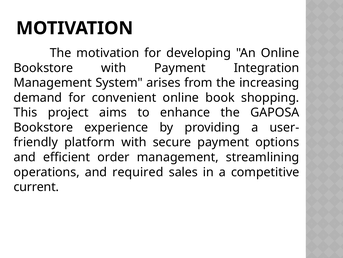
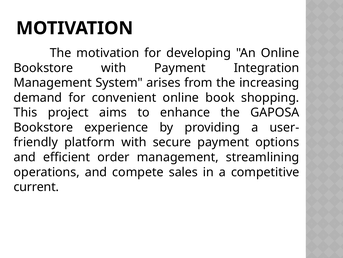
required: required -> compete
